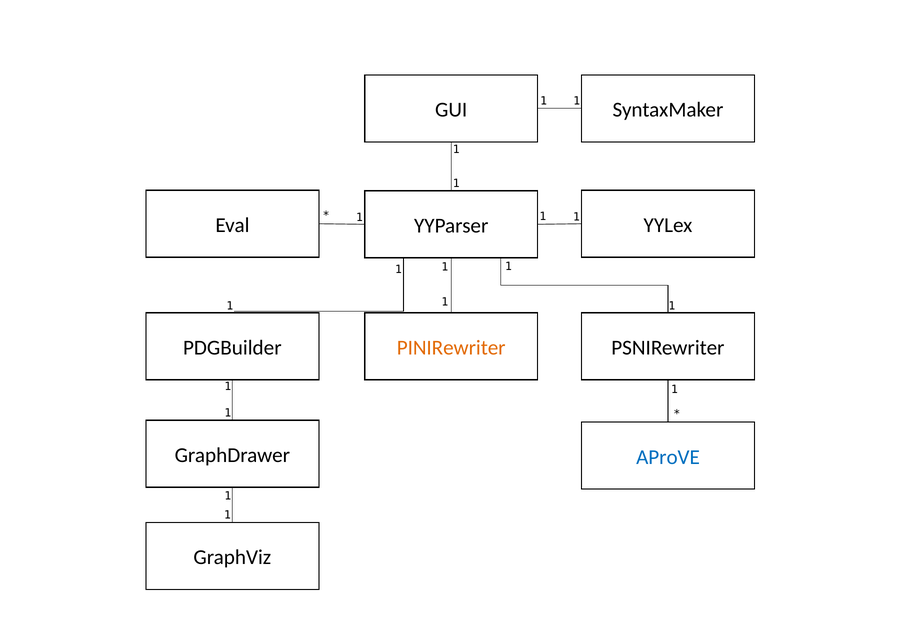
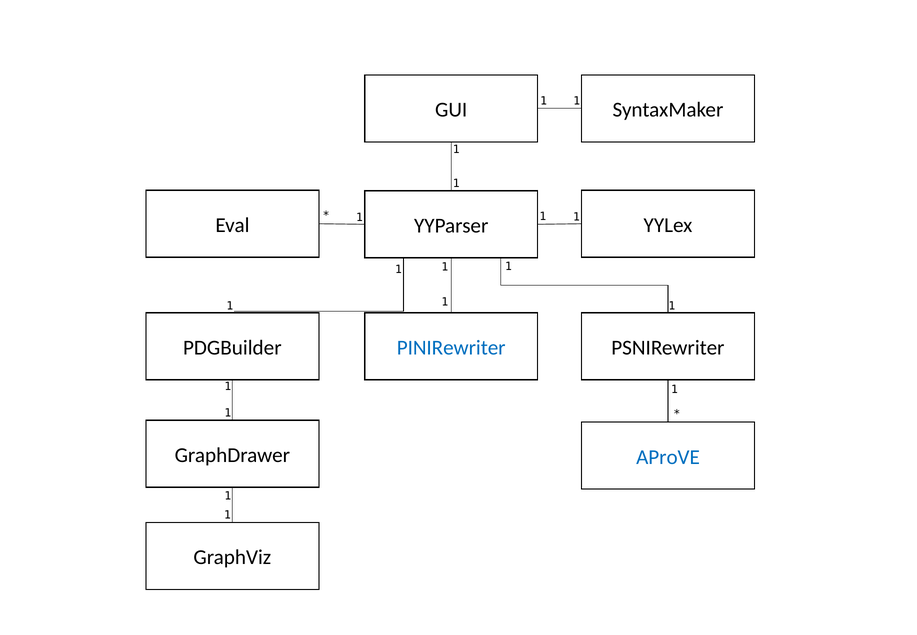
PINIRewriter colour: orange -> blue
